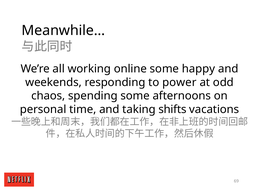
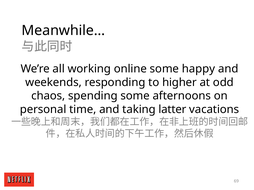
power: power -> higher
shifts: shifts -> latter
